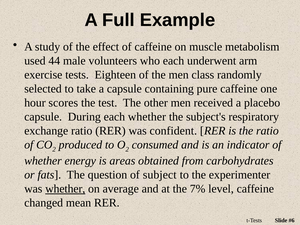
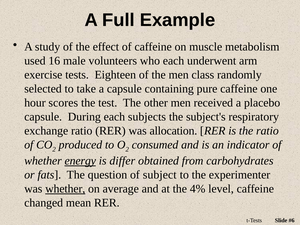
44: 44 -> 16
each whether: whether -> subjects
confident: confident -> allocation
energy underline: none -> present
areas: areas -> differ
7%: 7% -> 4%
